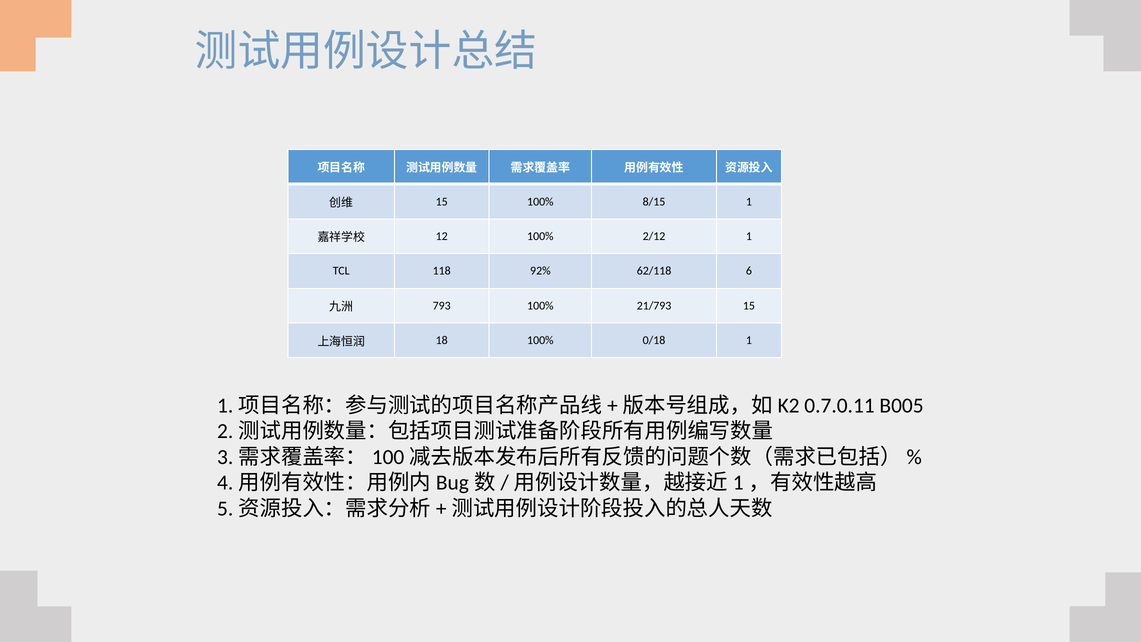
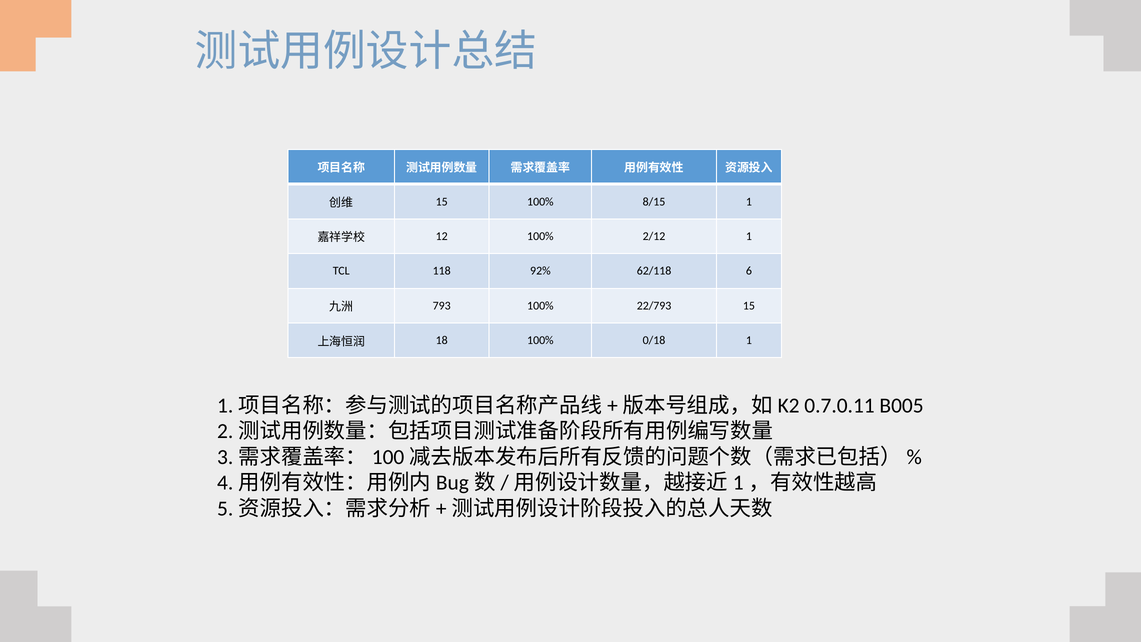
21/793: 21/793 -> 22/793
